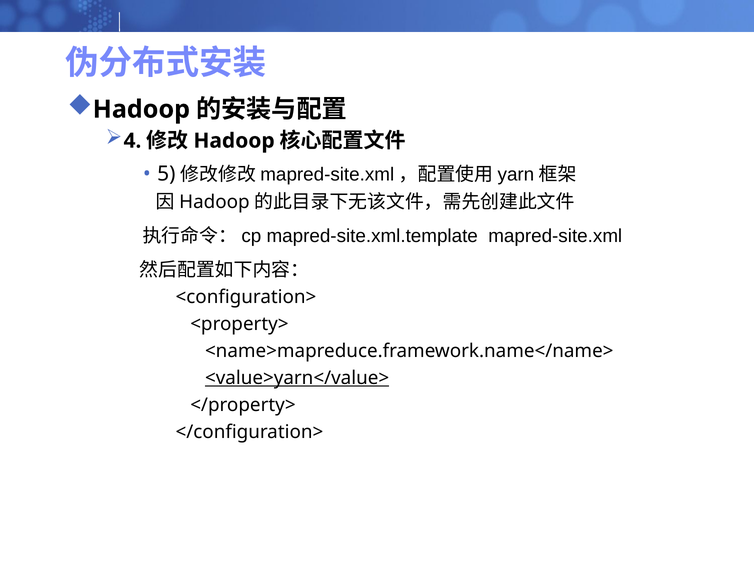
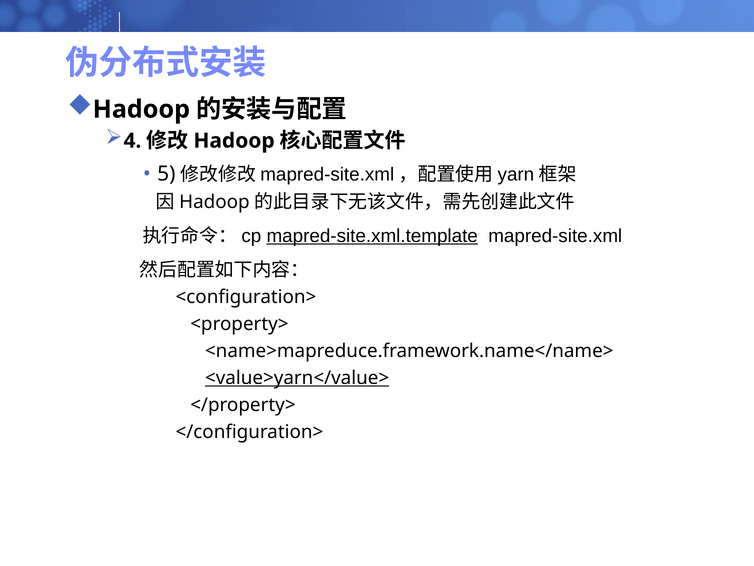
mapred-site.xml.template underline: none -> present
